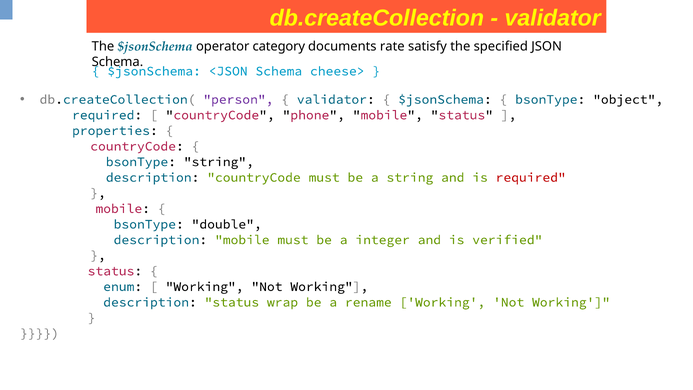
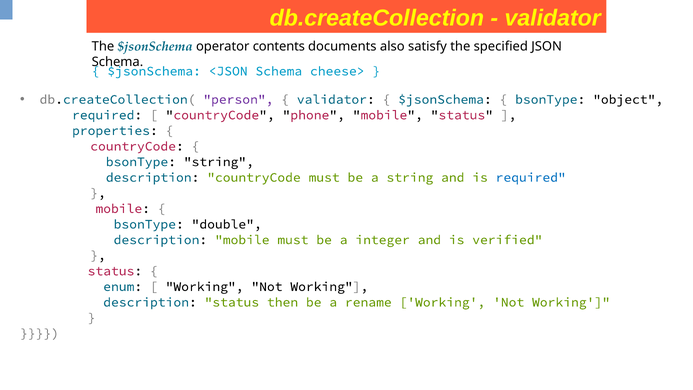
category: category -> contents
rate: rate -> also
required at (531, 177) colour: red -> blue
wrap: wrap -> then
